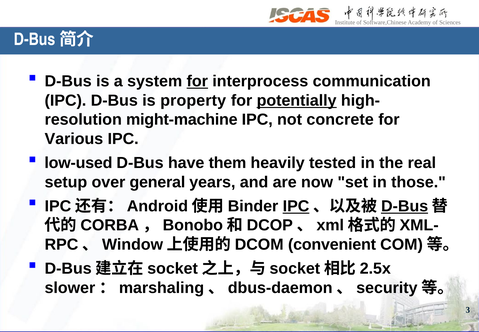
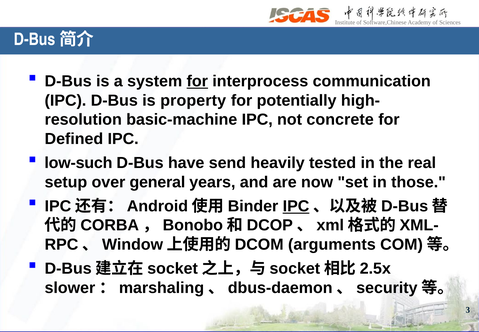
potentially underline: present -> none
might-machine: might-machine -> basic-machine
Various: Various -> Defined
low-used: low-used -> low-such
them: them -> send
D-Bus at (405, 206) underline: present -> none
convenient: convenient -> arguments
